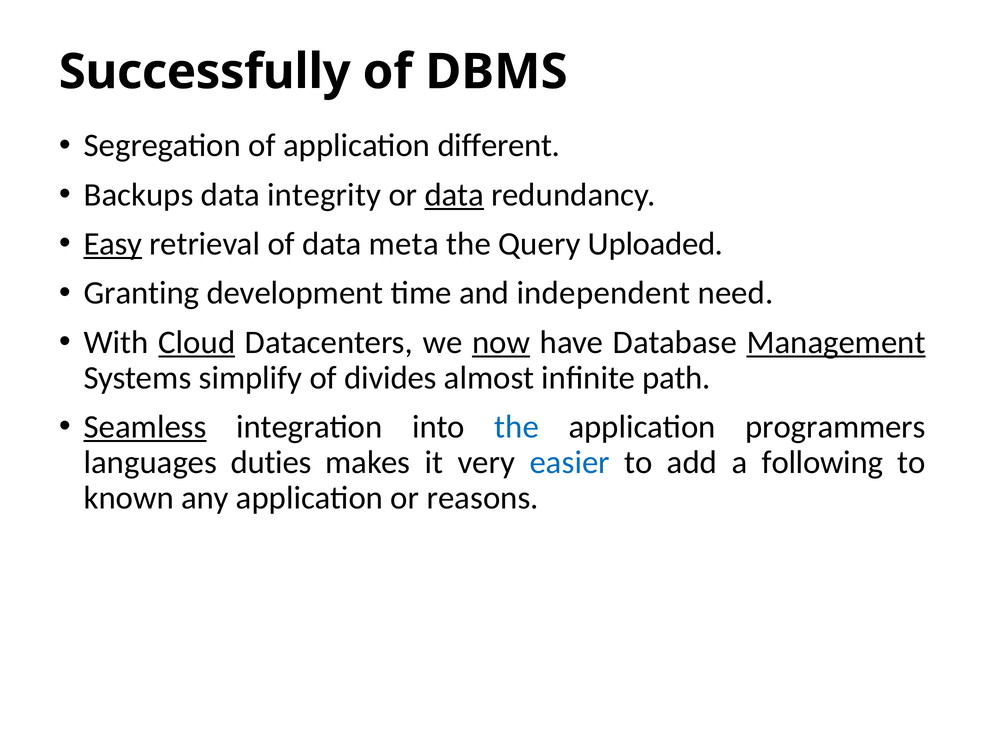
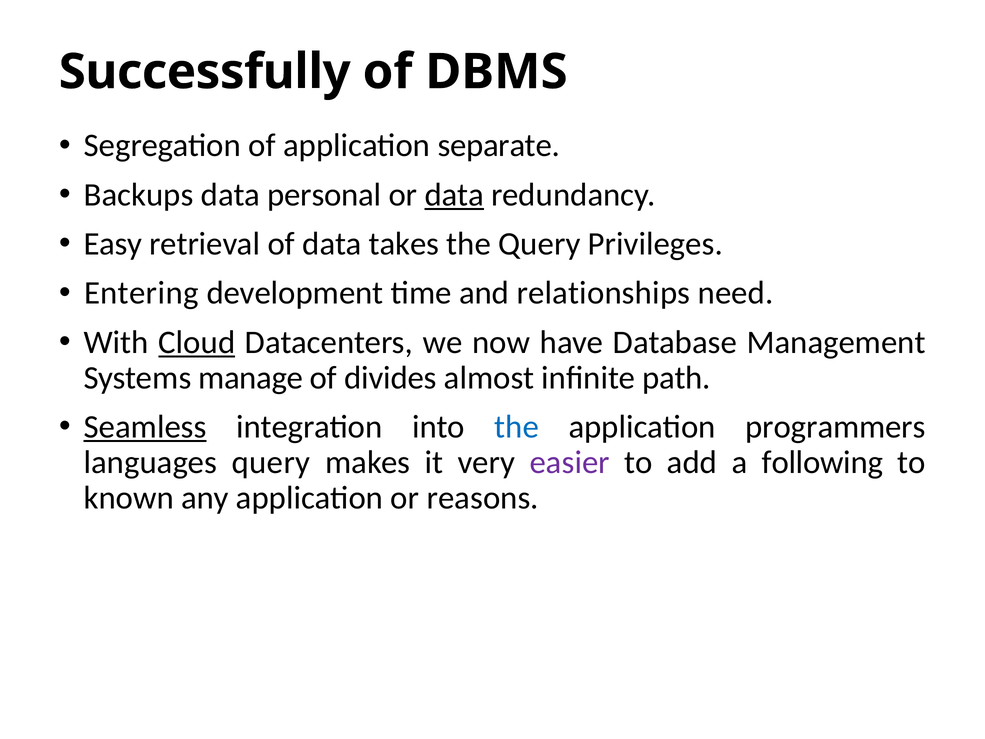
different: different -> separate
integrity: integrity -> personal
Easy underline: present -> none
meta: meta -> takes
Uploaded: Uploaded -> Privileges
Granting: Granting -> Entering
independent: independent -> relationships
now underline: present -> none
Management underline: present -> none
simplify: simplify -> manage
languages duties: duties -> query
easier colour: blue -> purple
